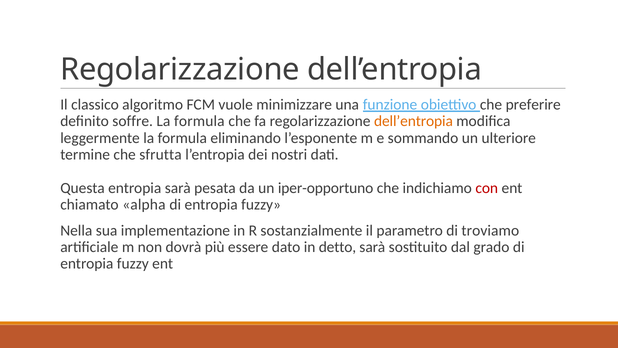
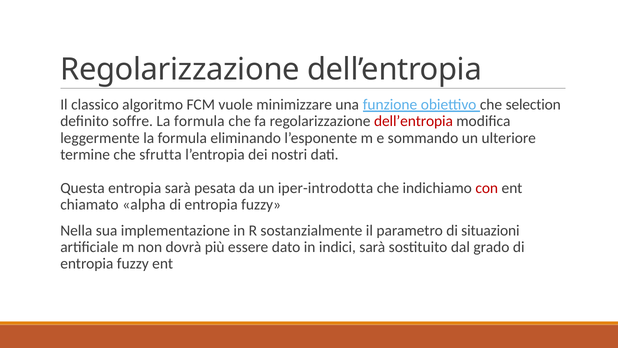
preferire: preferire -> selection
dell’entropia at (413, 121) colour: orange -> red
iper-opportuno: iper-opportuno -> iper-introdotta
troviamo: troviamo -> situazioni
detto: detto -> indici
